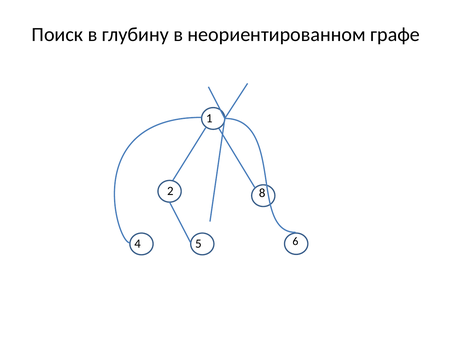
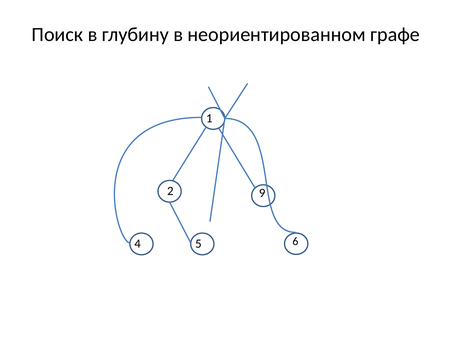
8: 8 -> 9
